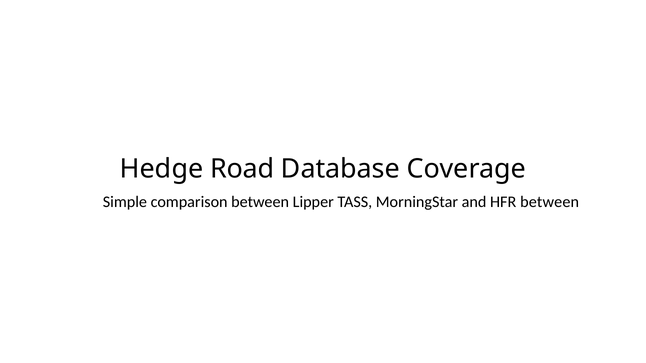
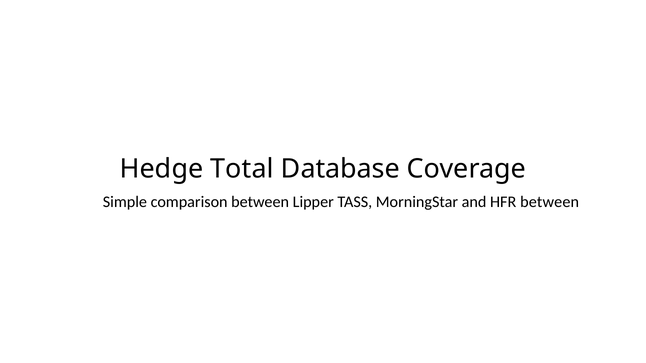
Road: Road -> Total
